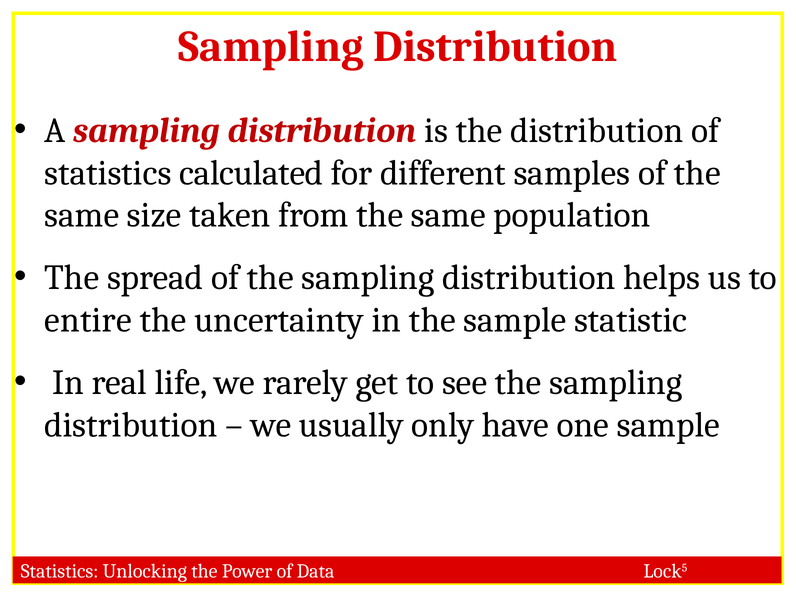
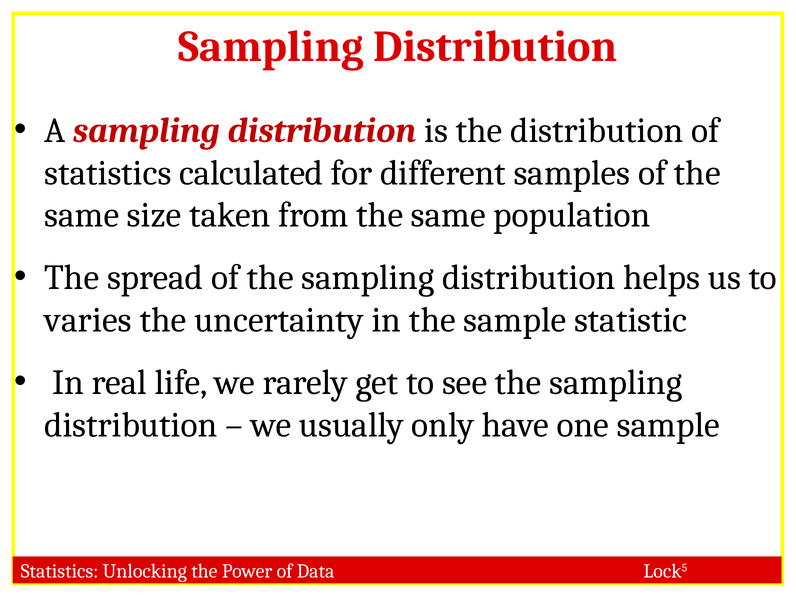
entire: entire -> varies
